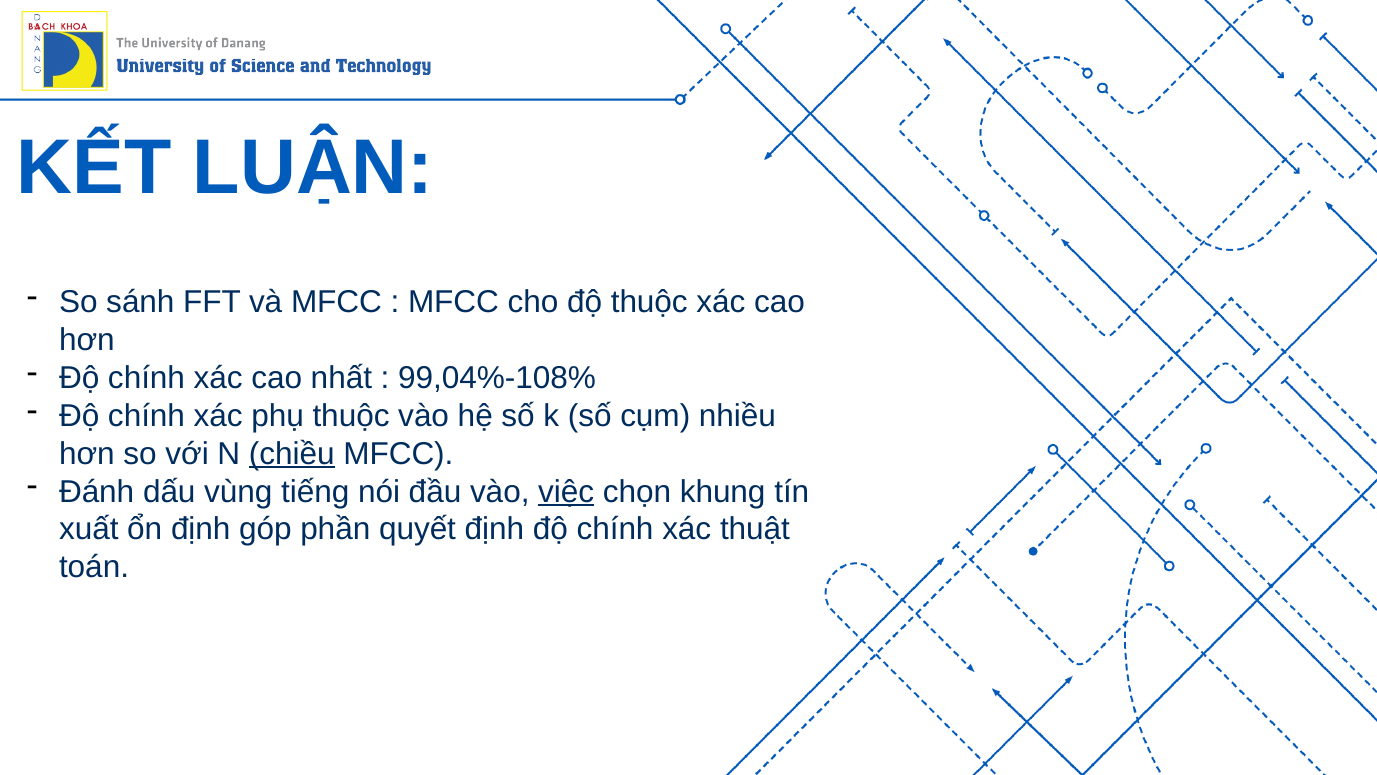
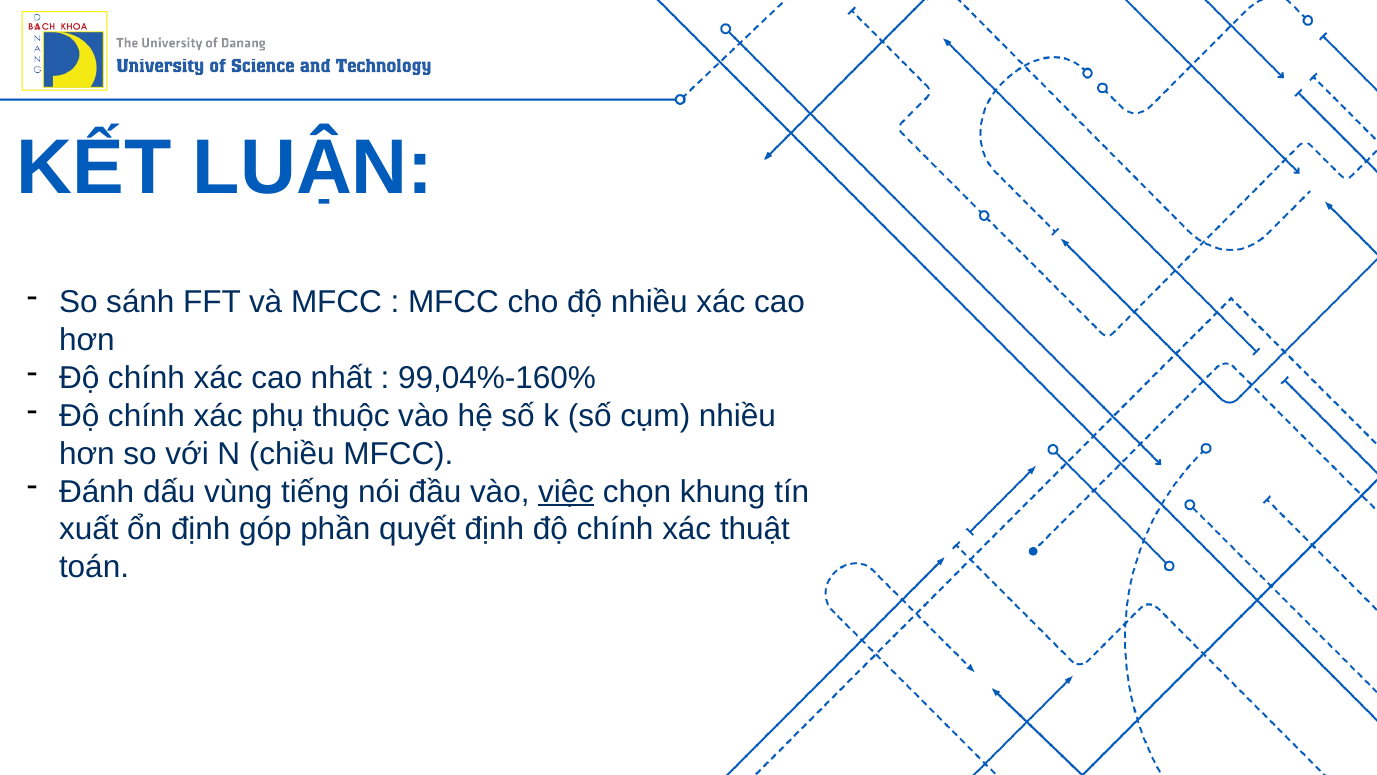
độ thuộc: thuộc -> nhiều
99,04%-108%: 99,04%-108% -> 99,04%-160%
chiều underline: present -> none
